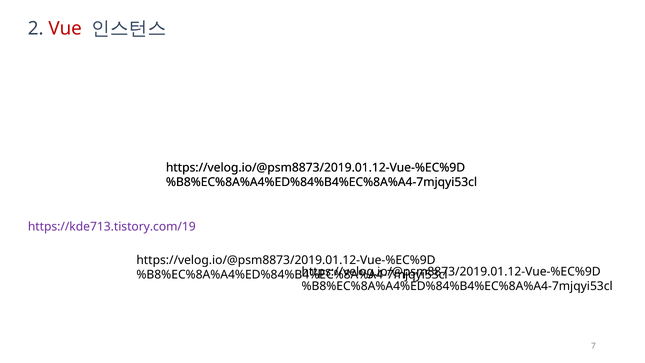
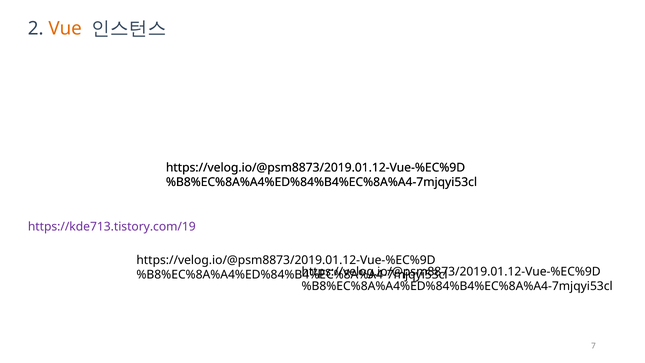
Vue colour: red -> orange
